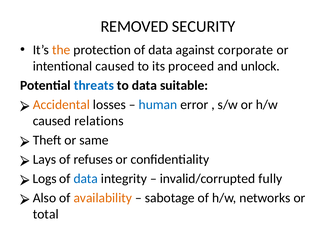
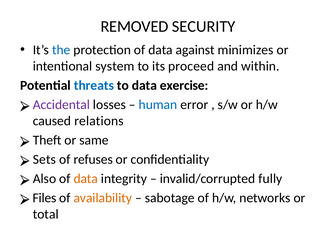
the colour: orange -> blue
corporate: corporate -> minimizes
intentional caused: caused -> system
unlock: unlock -> within
suitable: suitable -> exercise
Accidental colour: orange -> purple
Lays: Lays -> Sets
Logs: Logs -> Also
data at (86, 179) colour: blue -> orange
Also: Also -> Files
